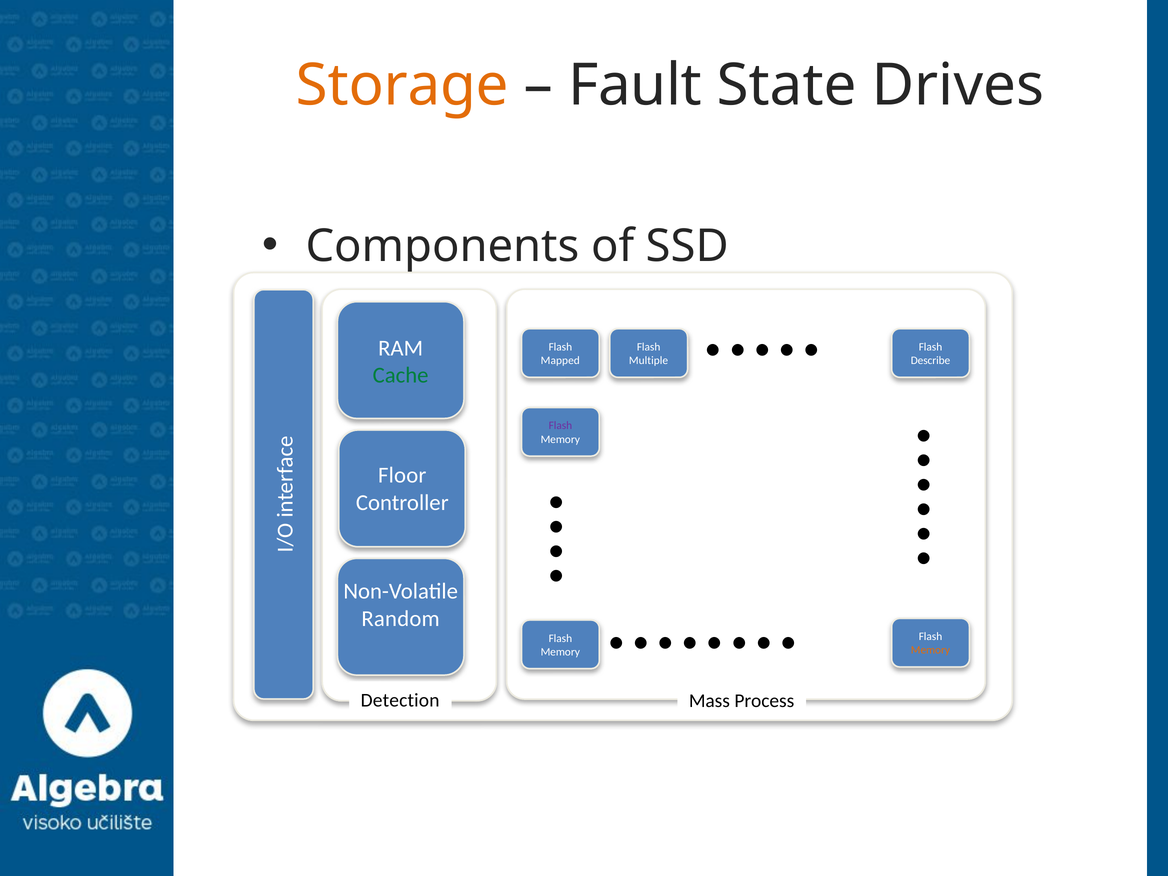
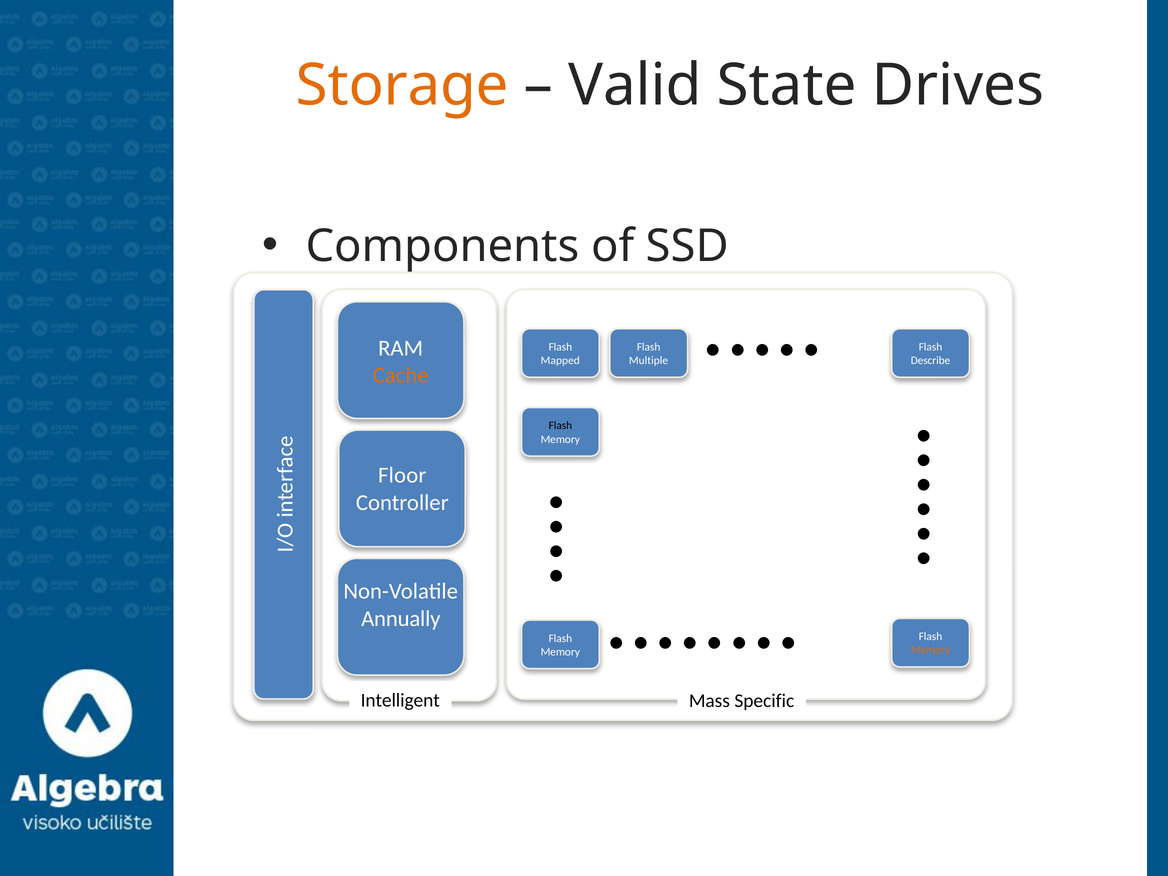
Fault: Fault -> Valid
Cache colour: green -> orange
Flash at (560, 426) colour: purple -> black
Random: Random -> Annually
Detection: Detection -> Intelligent
Process: Process -> Specific
